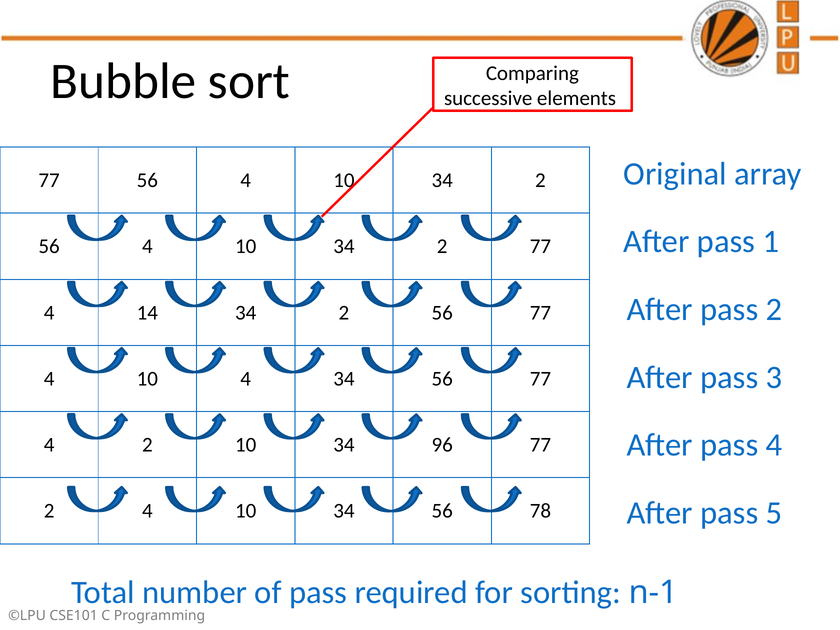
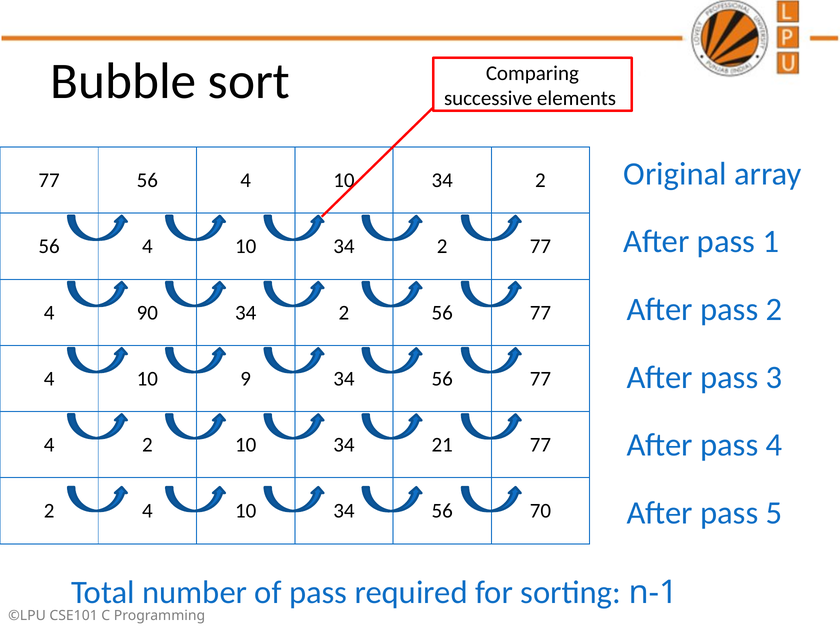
14: 14 -> 90
10 4: 4 -> 9
96: 96 -> 21
78: 78 -> 70
